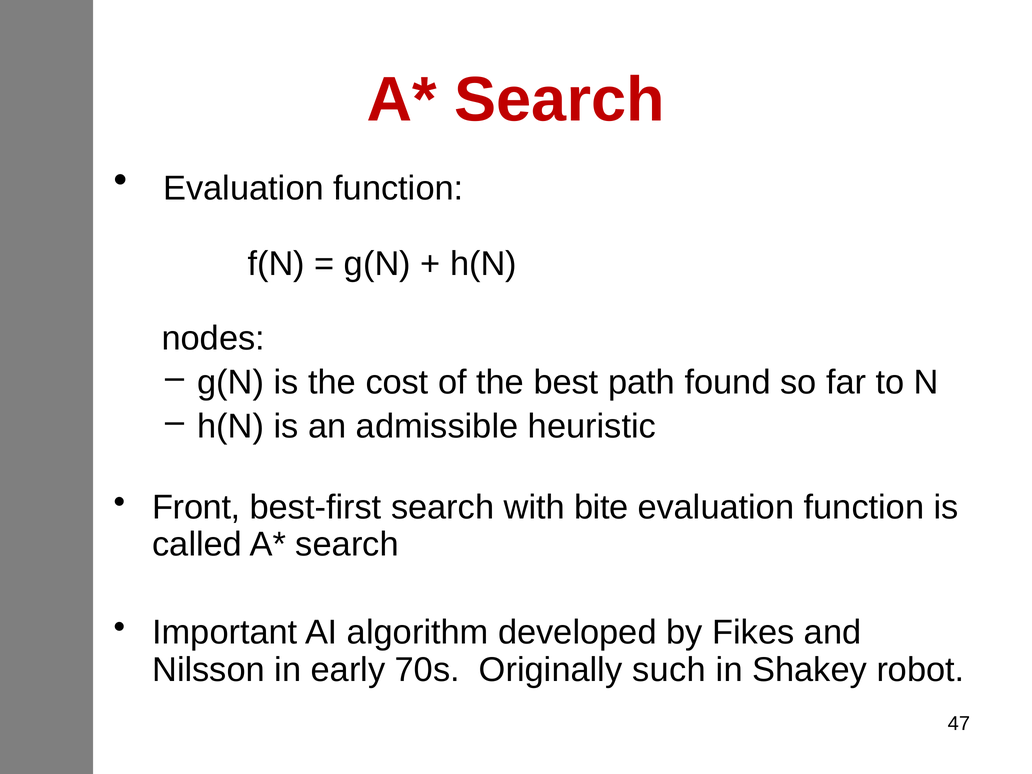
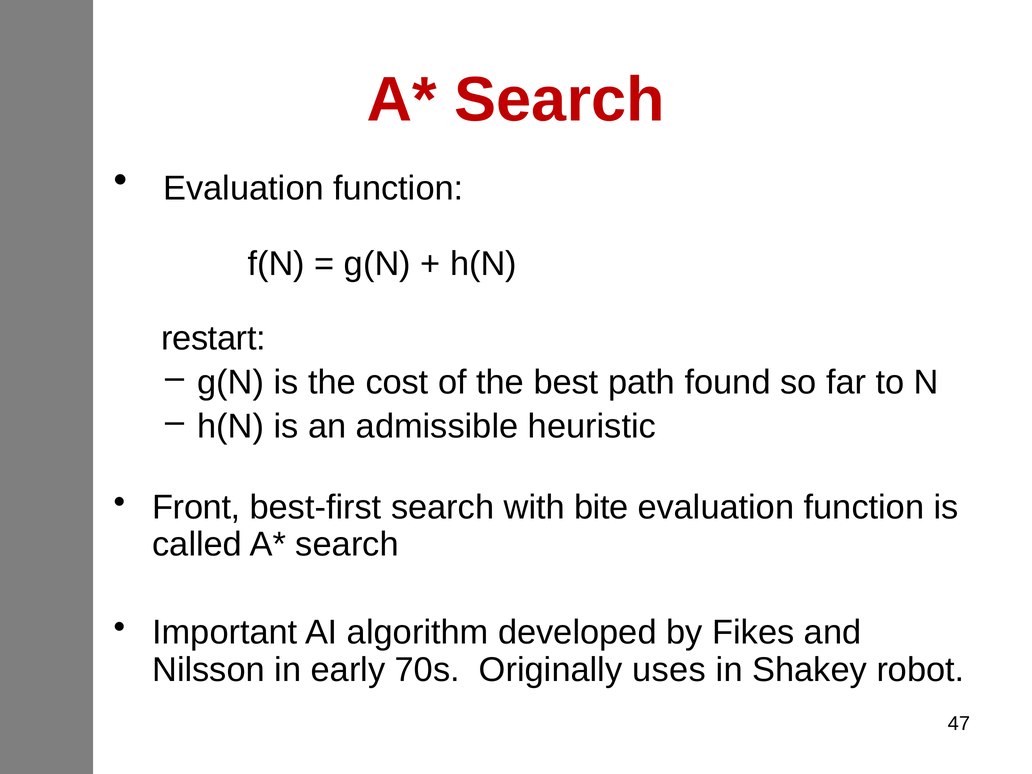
nodes: nodes -> restart
such: such -> uses
